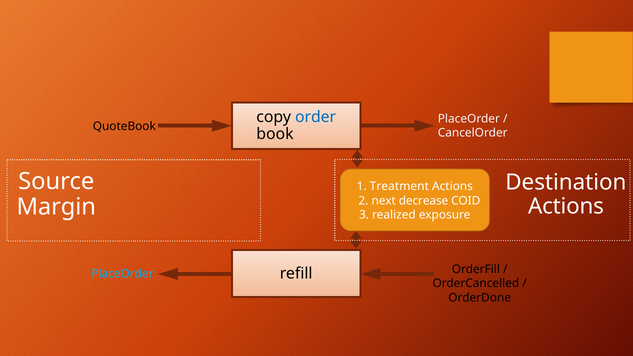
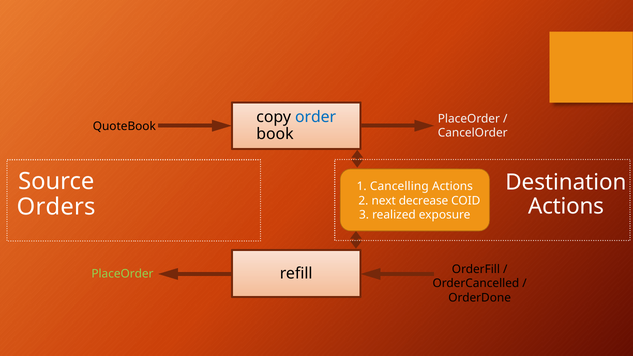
Treatment: Treatment -> Cancelling
Margin: Margin -> Orders
PlaceOrder at (122, 274) colour: light blue -> light green
